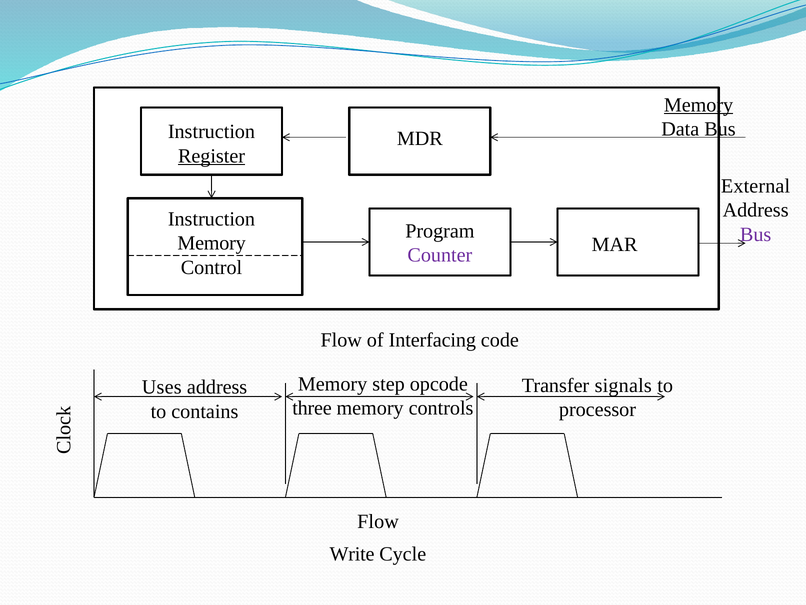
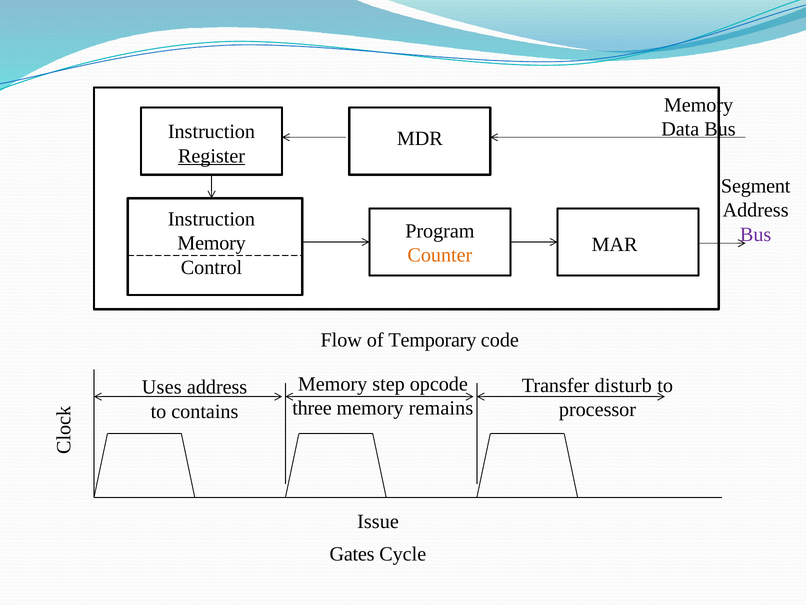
Memory at (699, 105) underline: present -> none
External: External -> Segment
Counter colour: purple -> orange
Interfacing: Interfacing -> Temporary
signals: signals -> disturb
controls: controls -> remains
Flow at (378, 521): Flow -> Issue
Write: Write -> Gates
